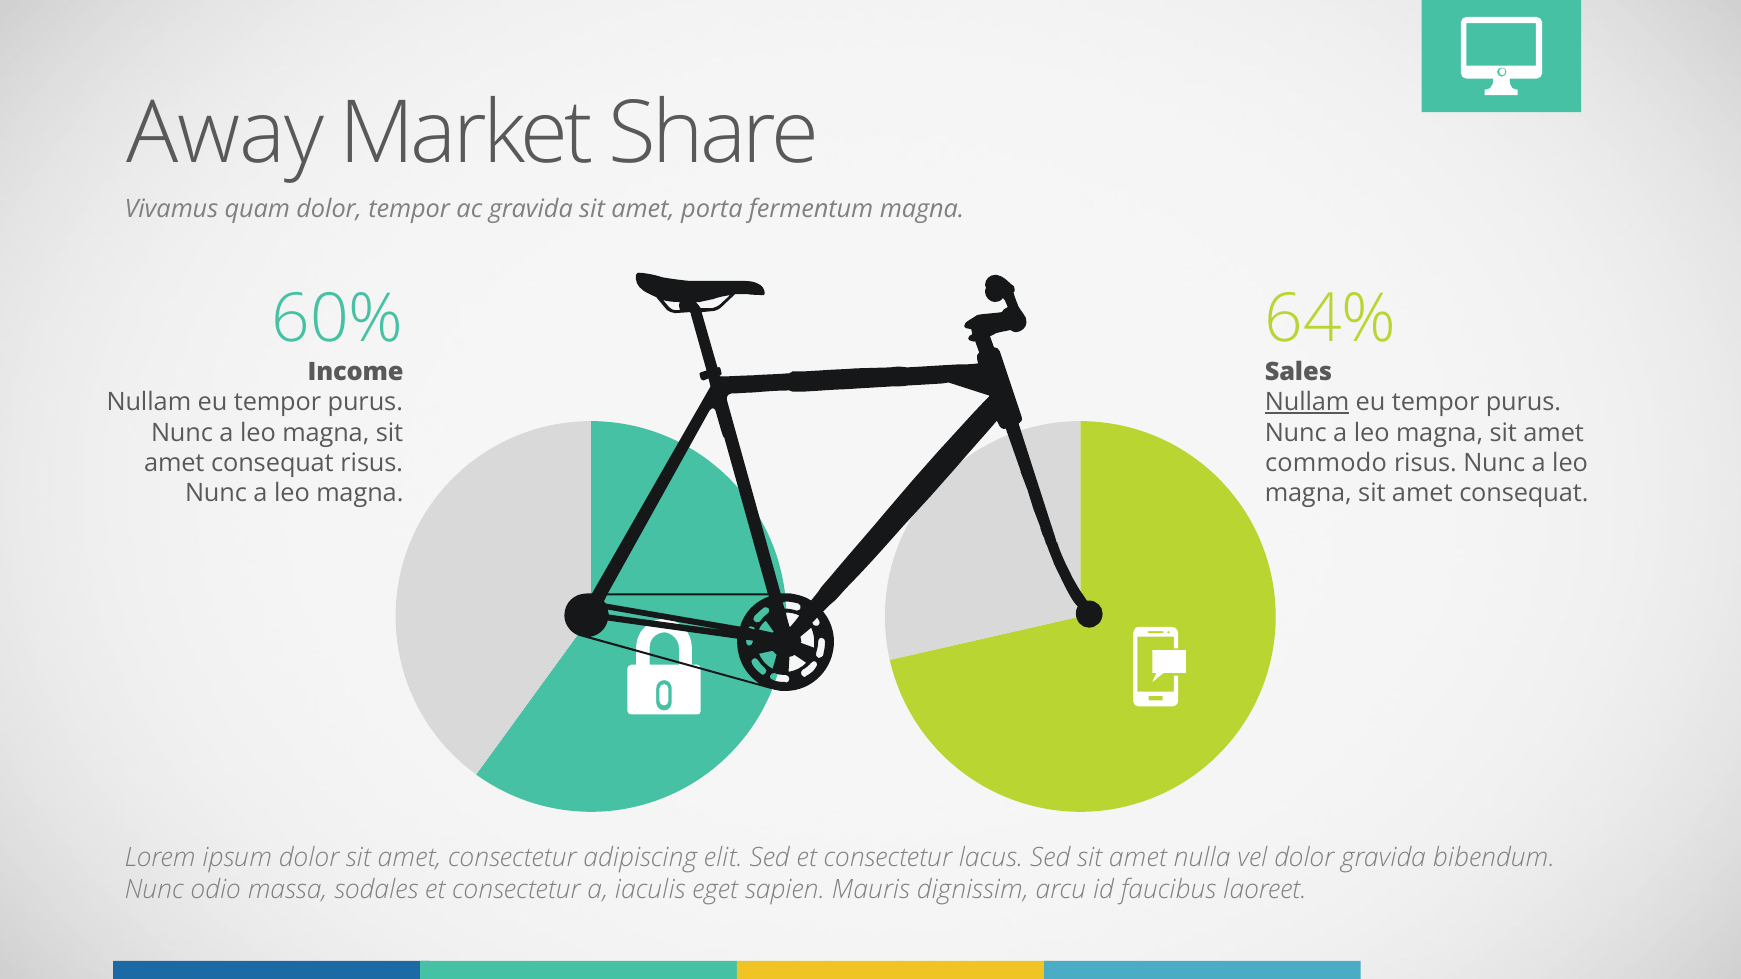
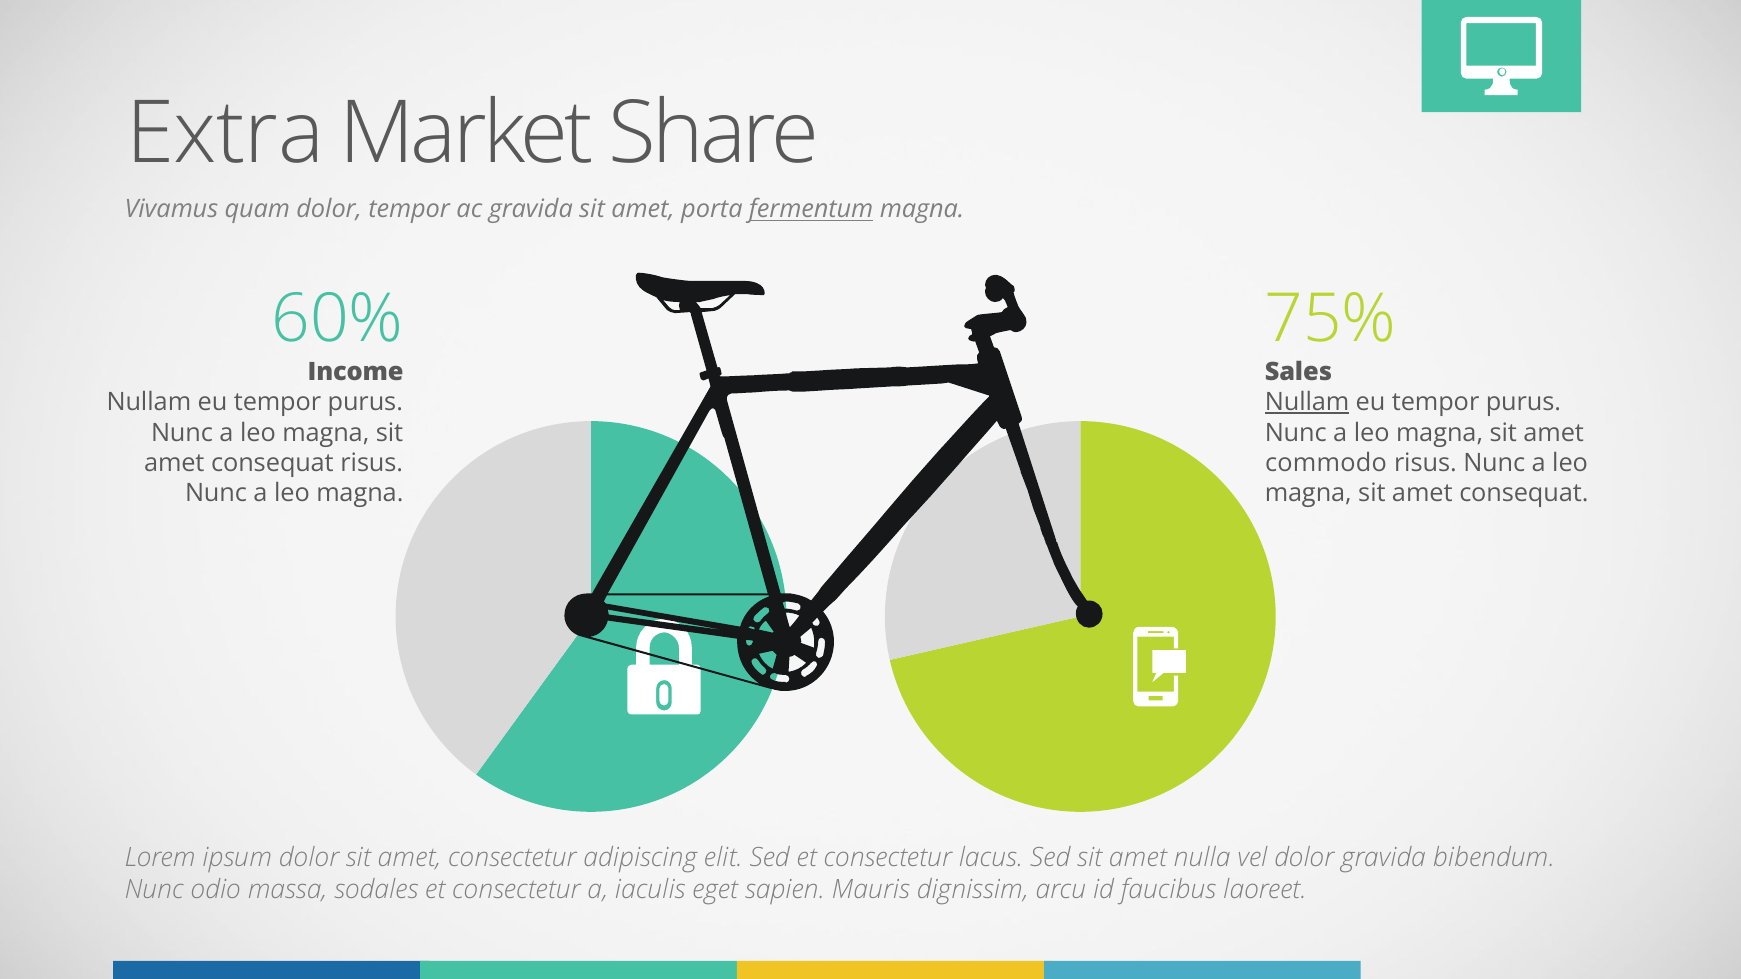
Away: Away -> Extra
fermentum underline: none -> present
64%: 64% -> 75%
